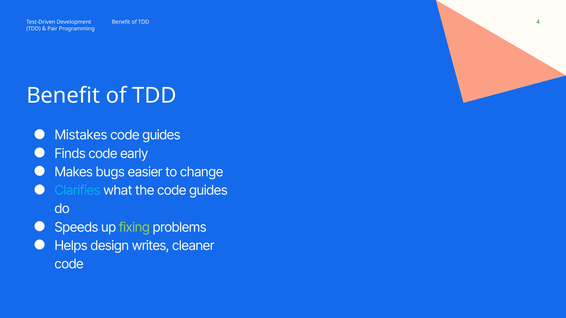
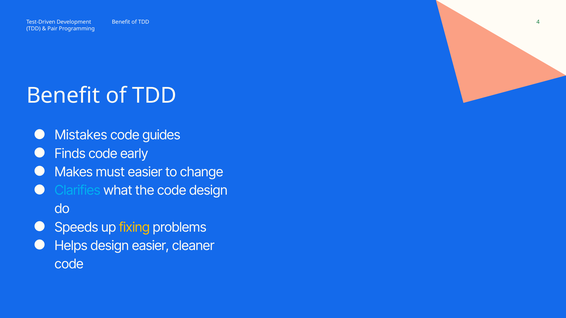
bugs: bugs -> must
the code guides: guides -> design
fixing colour: light green -> yellow
design writes: writes -> easier
